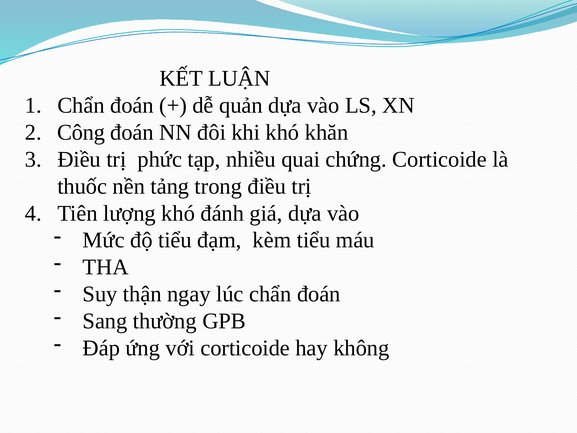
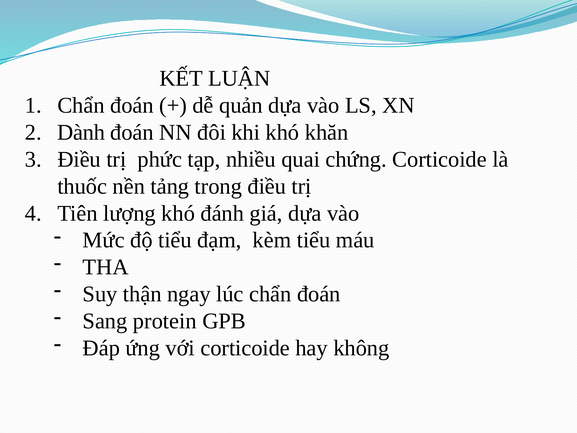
Công: Công -> Dành
thường: thường -> protein
